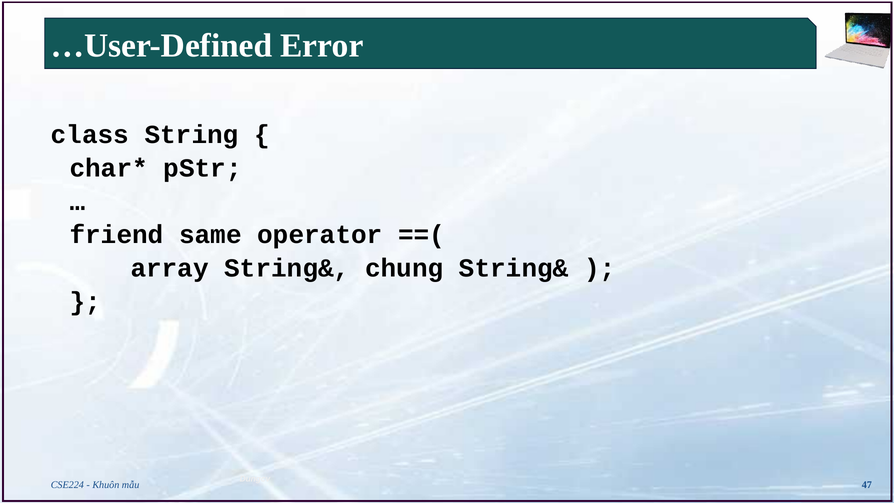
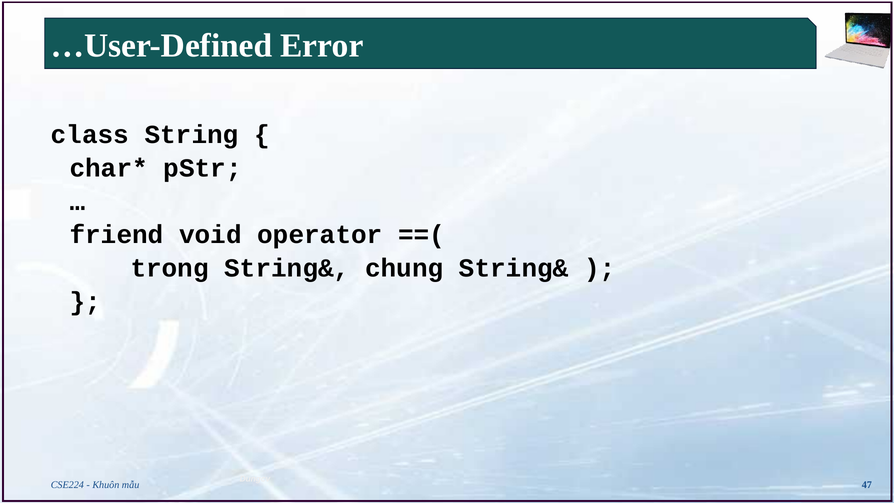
same: same -> void
array: array -> trong
